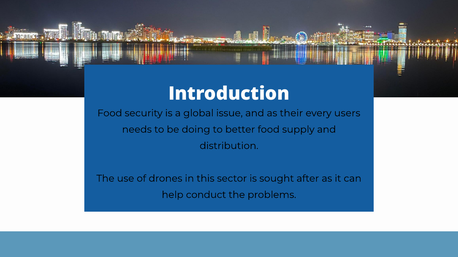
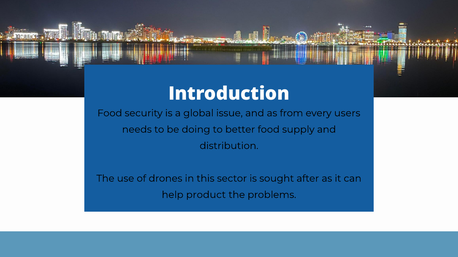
their: their -> from
conduct: conduct -> product
